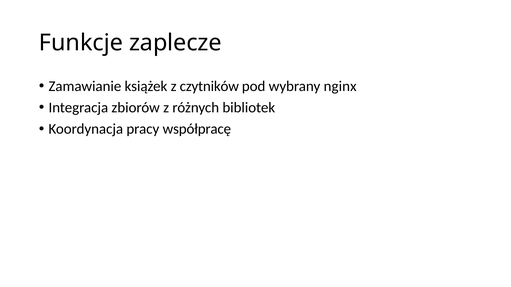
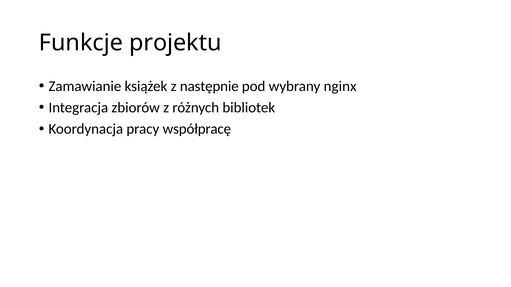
zaplecze: zaplecze -> projektu
czytników: czytników -> następnie
